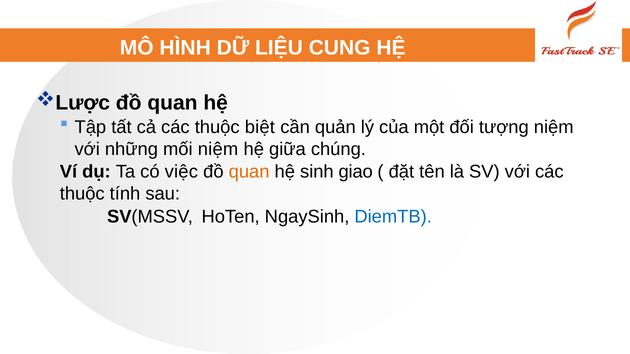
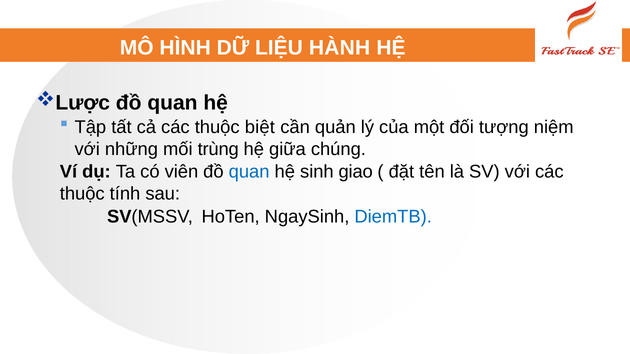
CUNG: CUNG -> HÀNH
mối niệm: niệm -> trùng
việc: việc -> viên
quan at (249, 172) colour: orange -> blue
